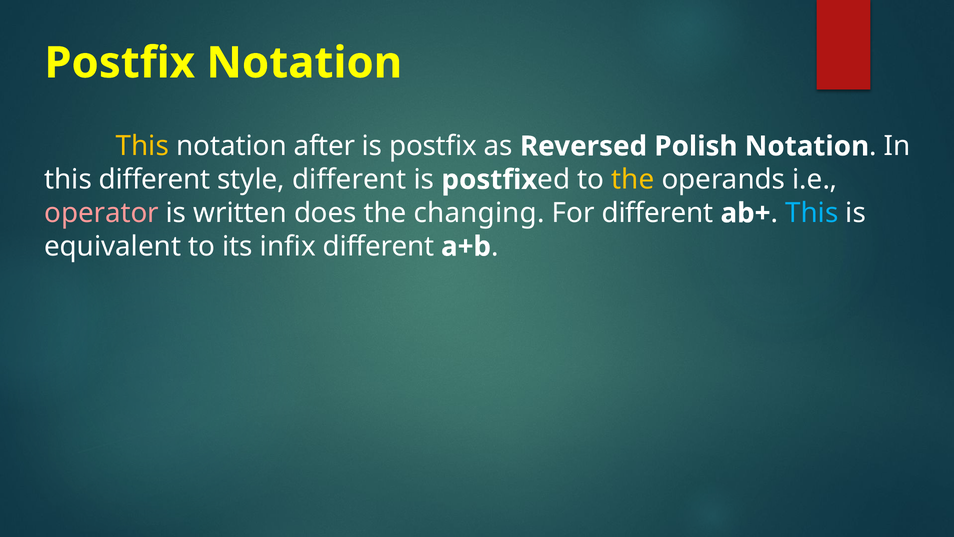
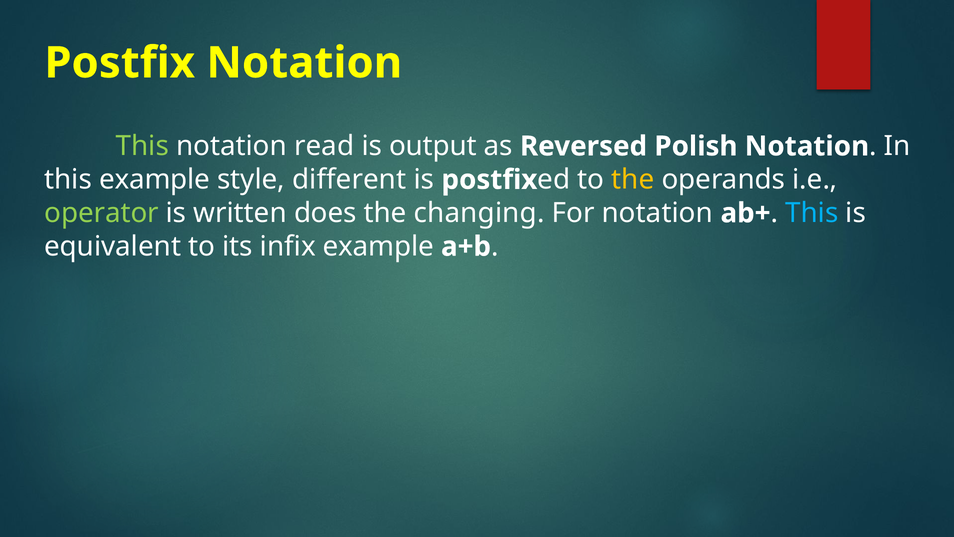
This at (142, 146) colour: yellow -> light green
after: after -> read
postfix at (433, 146): postfix -> output
this different: different -> example
operator colour: pink -> light green
For different: different -> notation
infix different: different -> example
